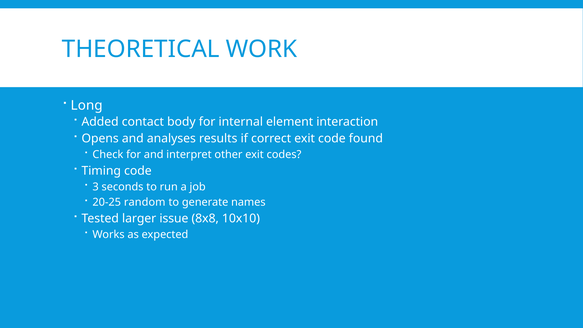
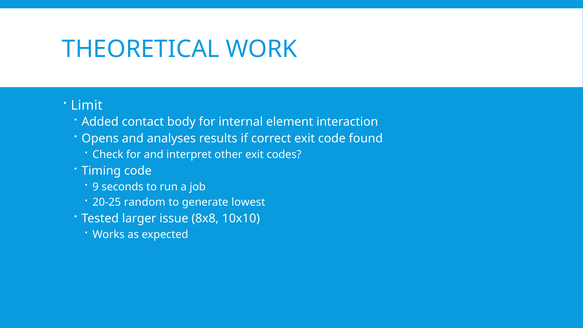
Long: Long -> Limit
3: 3 -> 9
names: names -> lowest
